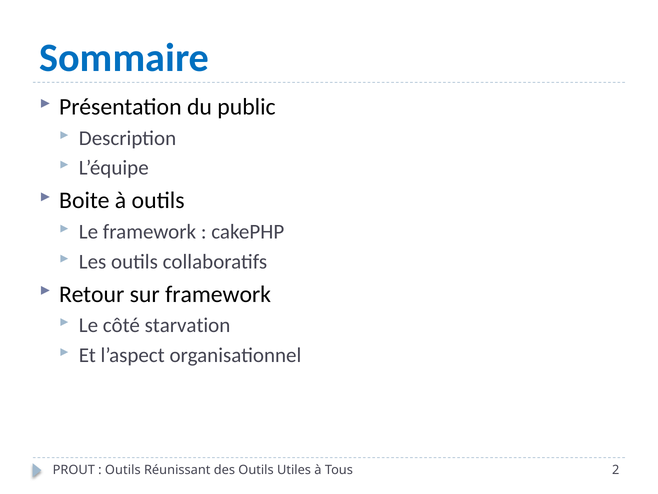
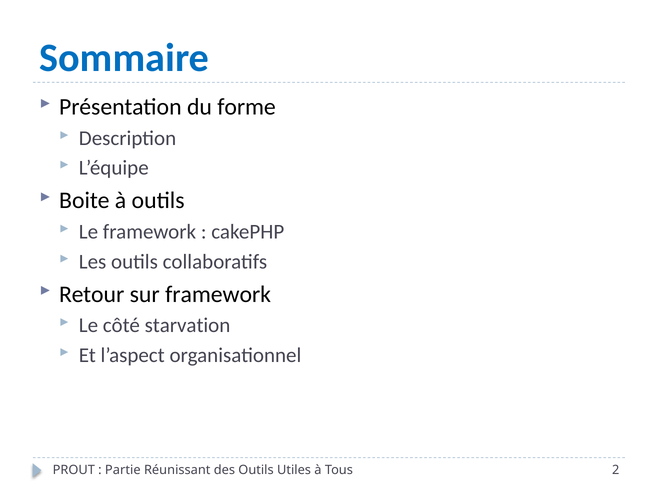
public: public -> forme
Outils at (123, 469): Outils -> Partie
